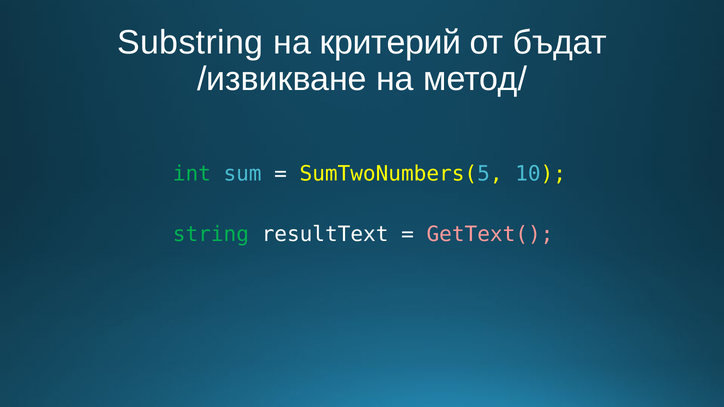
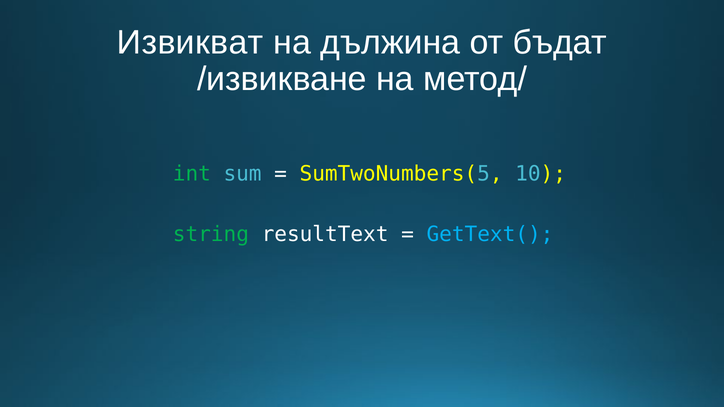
Substring: Substring -> Извикват
критерий: критерий -> дължина
GetText( colour: pink -> light blue
